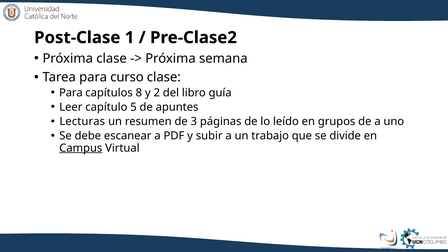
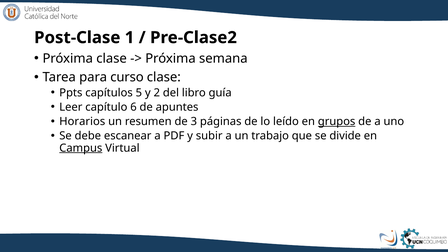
Para at (71, 93): Para -> Ppts
8: 8 -> 5
5: 5 -> 6
Lecturas: Lecturas -> Horarios
grupos underline: none -> present
